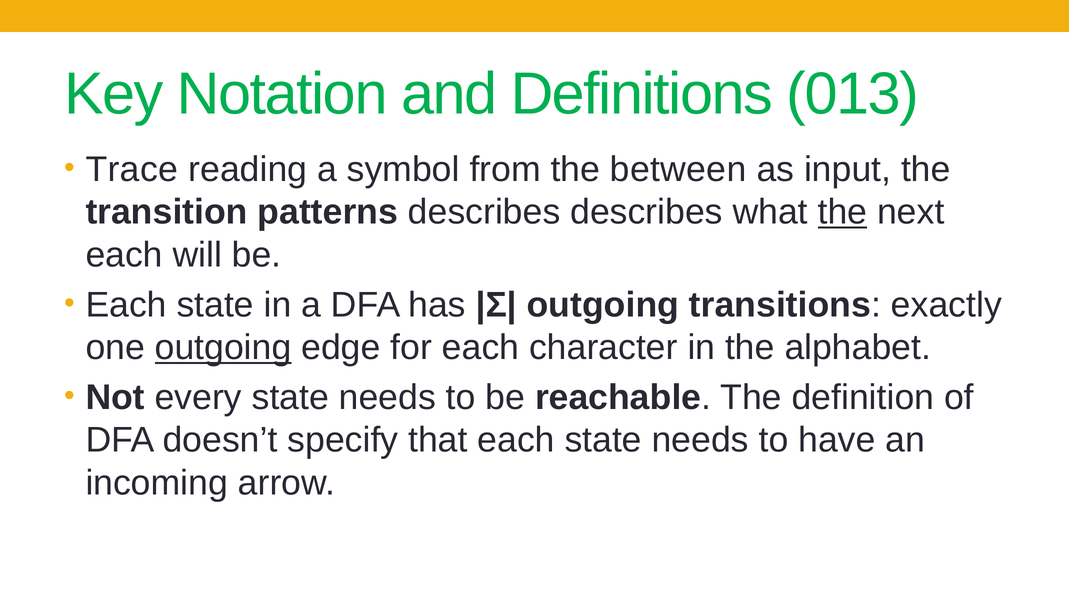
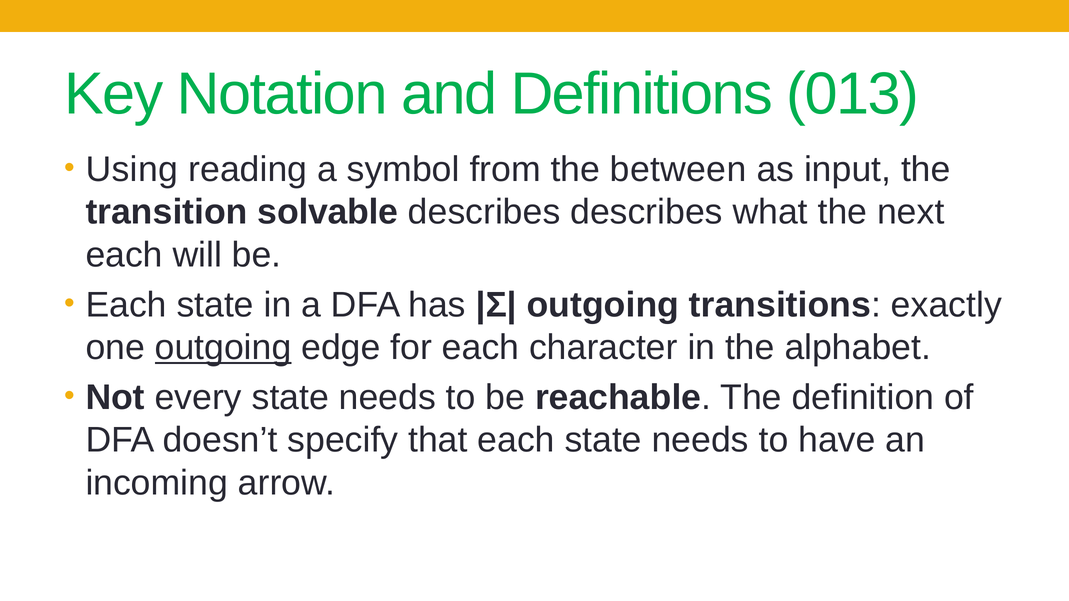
Trace: Trace -> Using
patterns: patterns -> solvable
the at (843, 212) underline: present -> none
